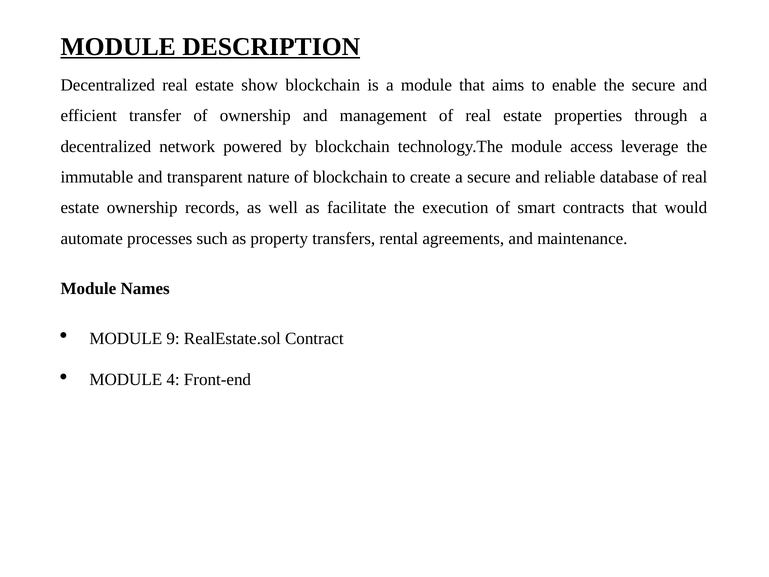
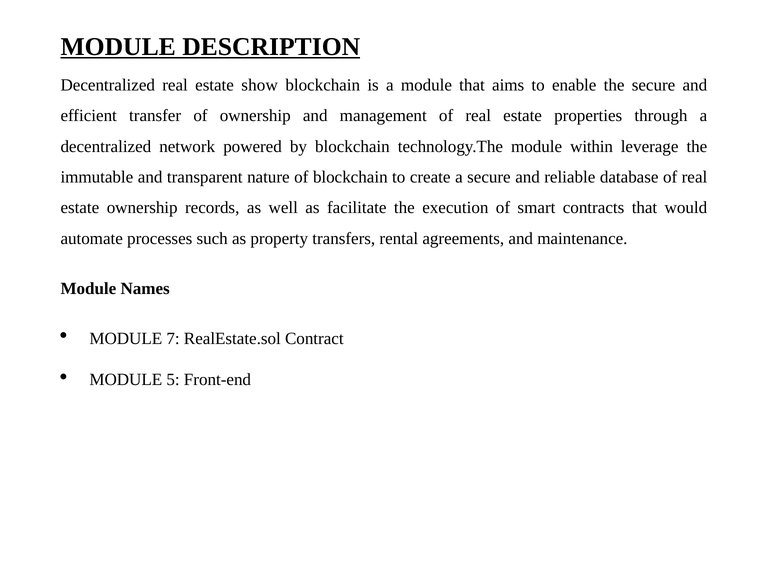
access: access -> within
9: 9 -> 7
4: 4 -> 5
